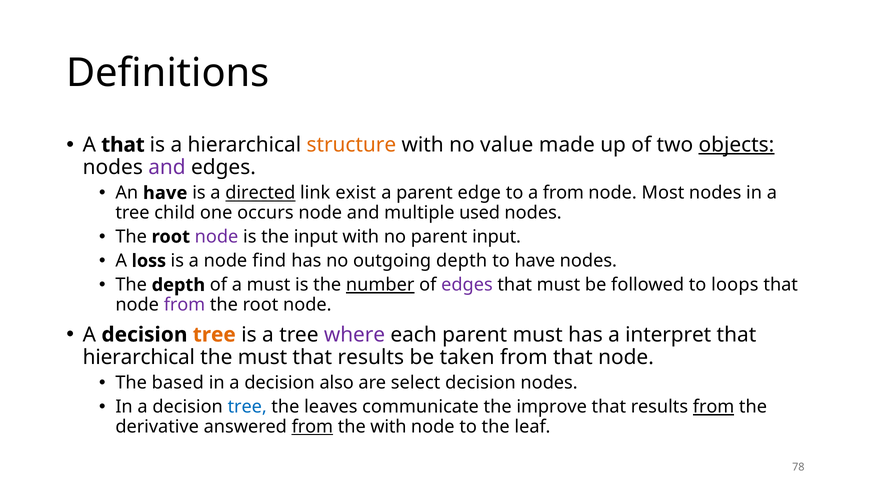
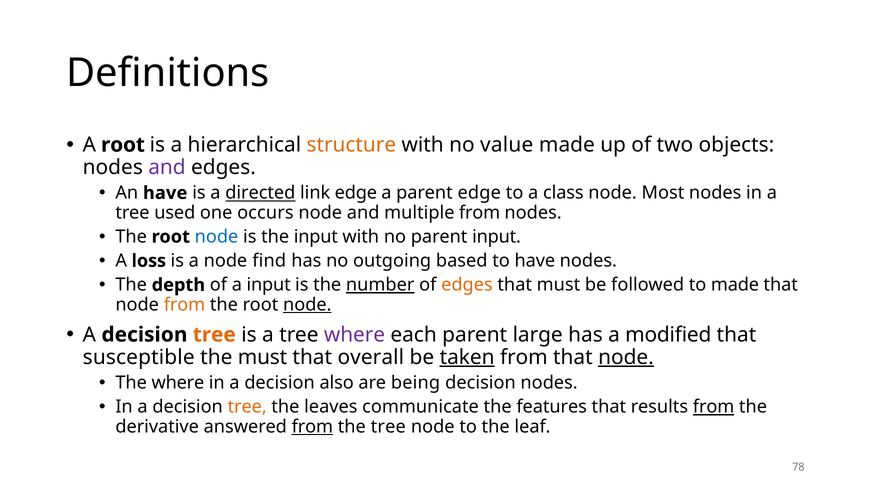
A that: that -> root
objects underline: present -> none
link exist: exist -> edge
a from: from -> class
child: child -> used
multiple used: used -> from
node at (216, 237) colour: purple -> blue
outgoing depth: depth -> based
a must: must -> input
edges at (467, 285) colour: purple -> orange
to loops: loops -> made
from at (184, 305) colour: purple -> orange
node at (307, 305) underline: none -> present
parent must: must -> large
interpret: interpret -> modified
hierarchical at (139, 357): hierarchical -> susceptible
results at (371, 357): results -> overall
taken underline: none -> present
node at (626, 357) underline: none -> present
The based: based -> where
select: select -> being
tree at (247, 407) colour: blue -> orange
improve: improve -> features
the with: with -> tree
